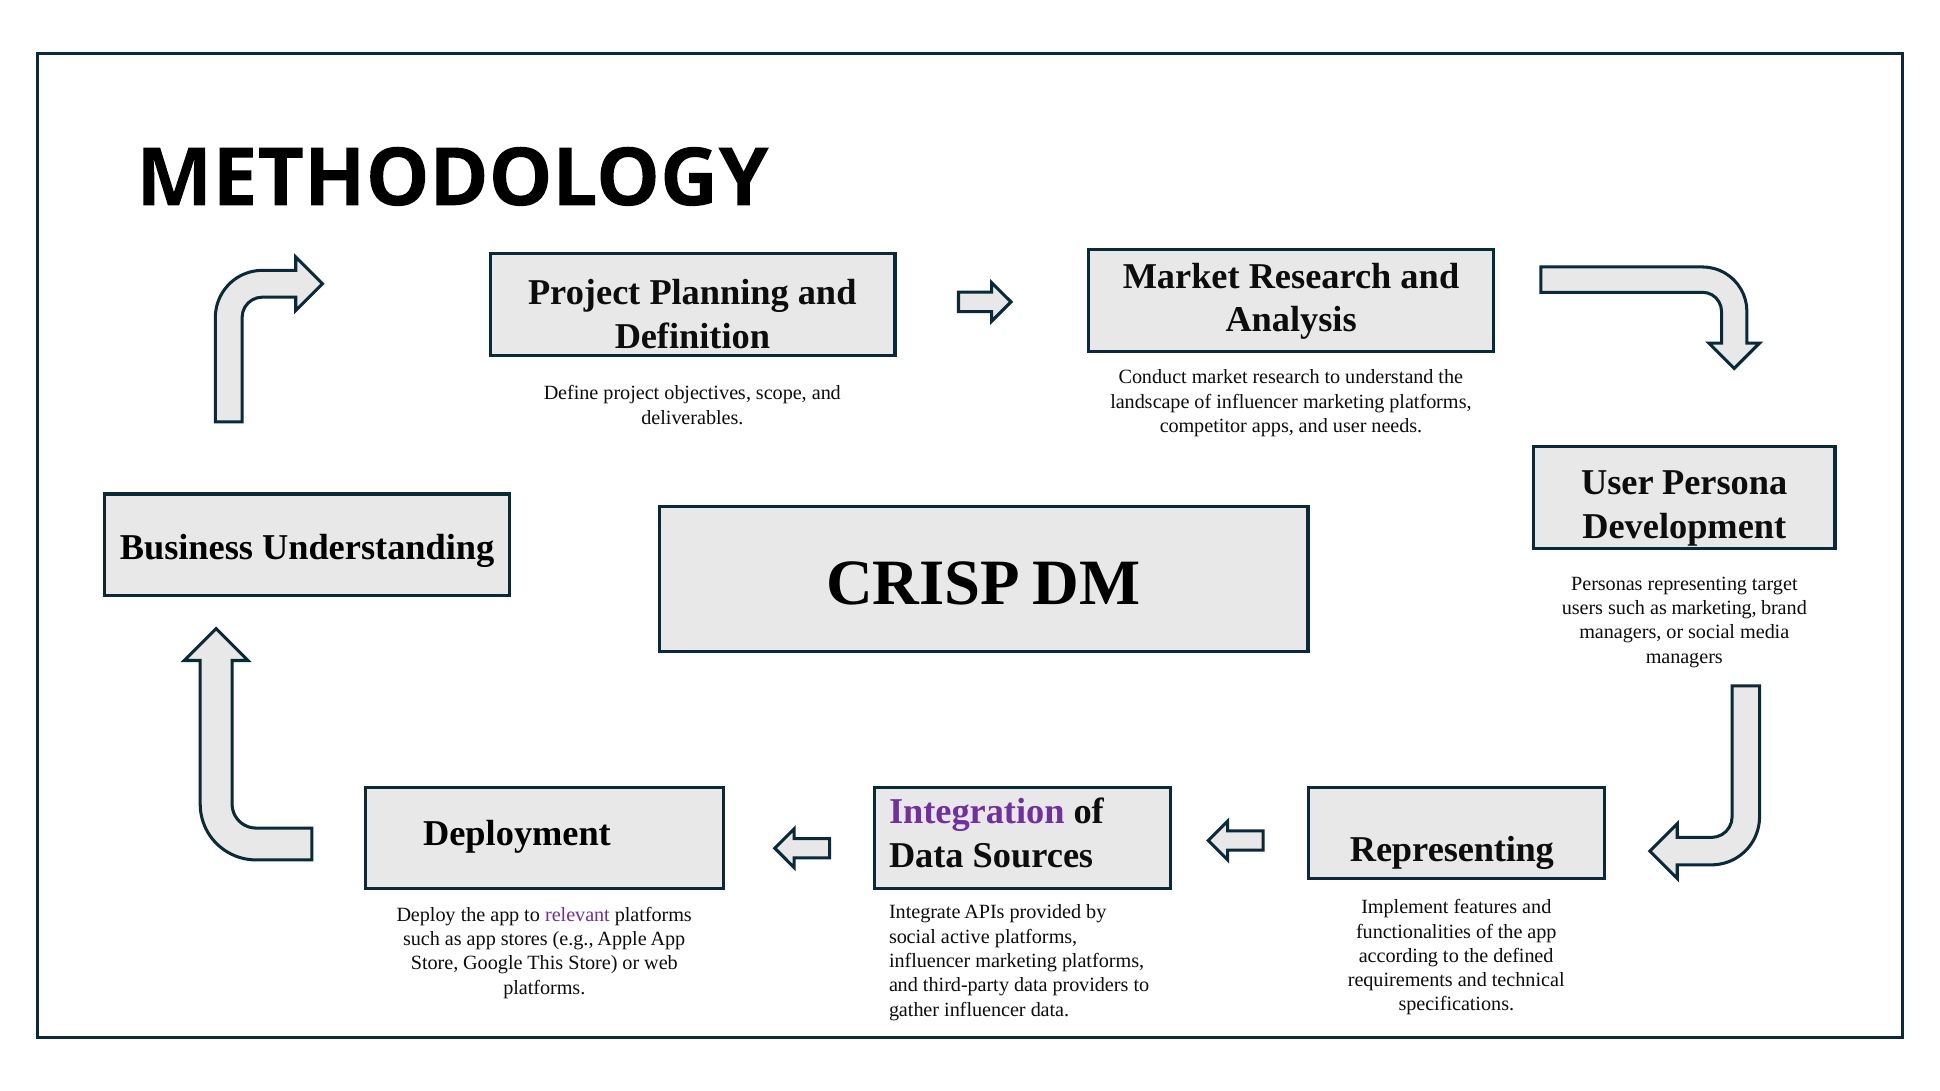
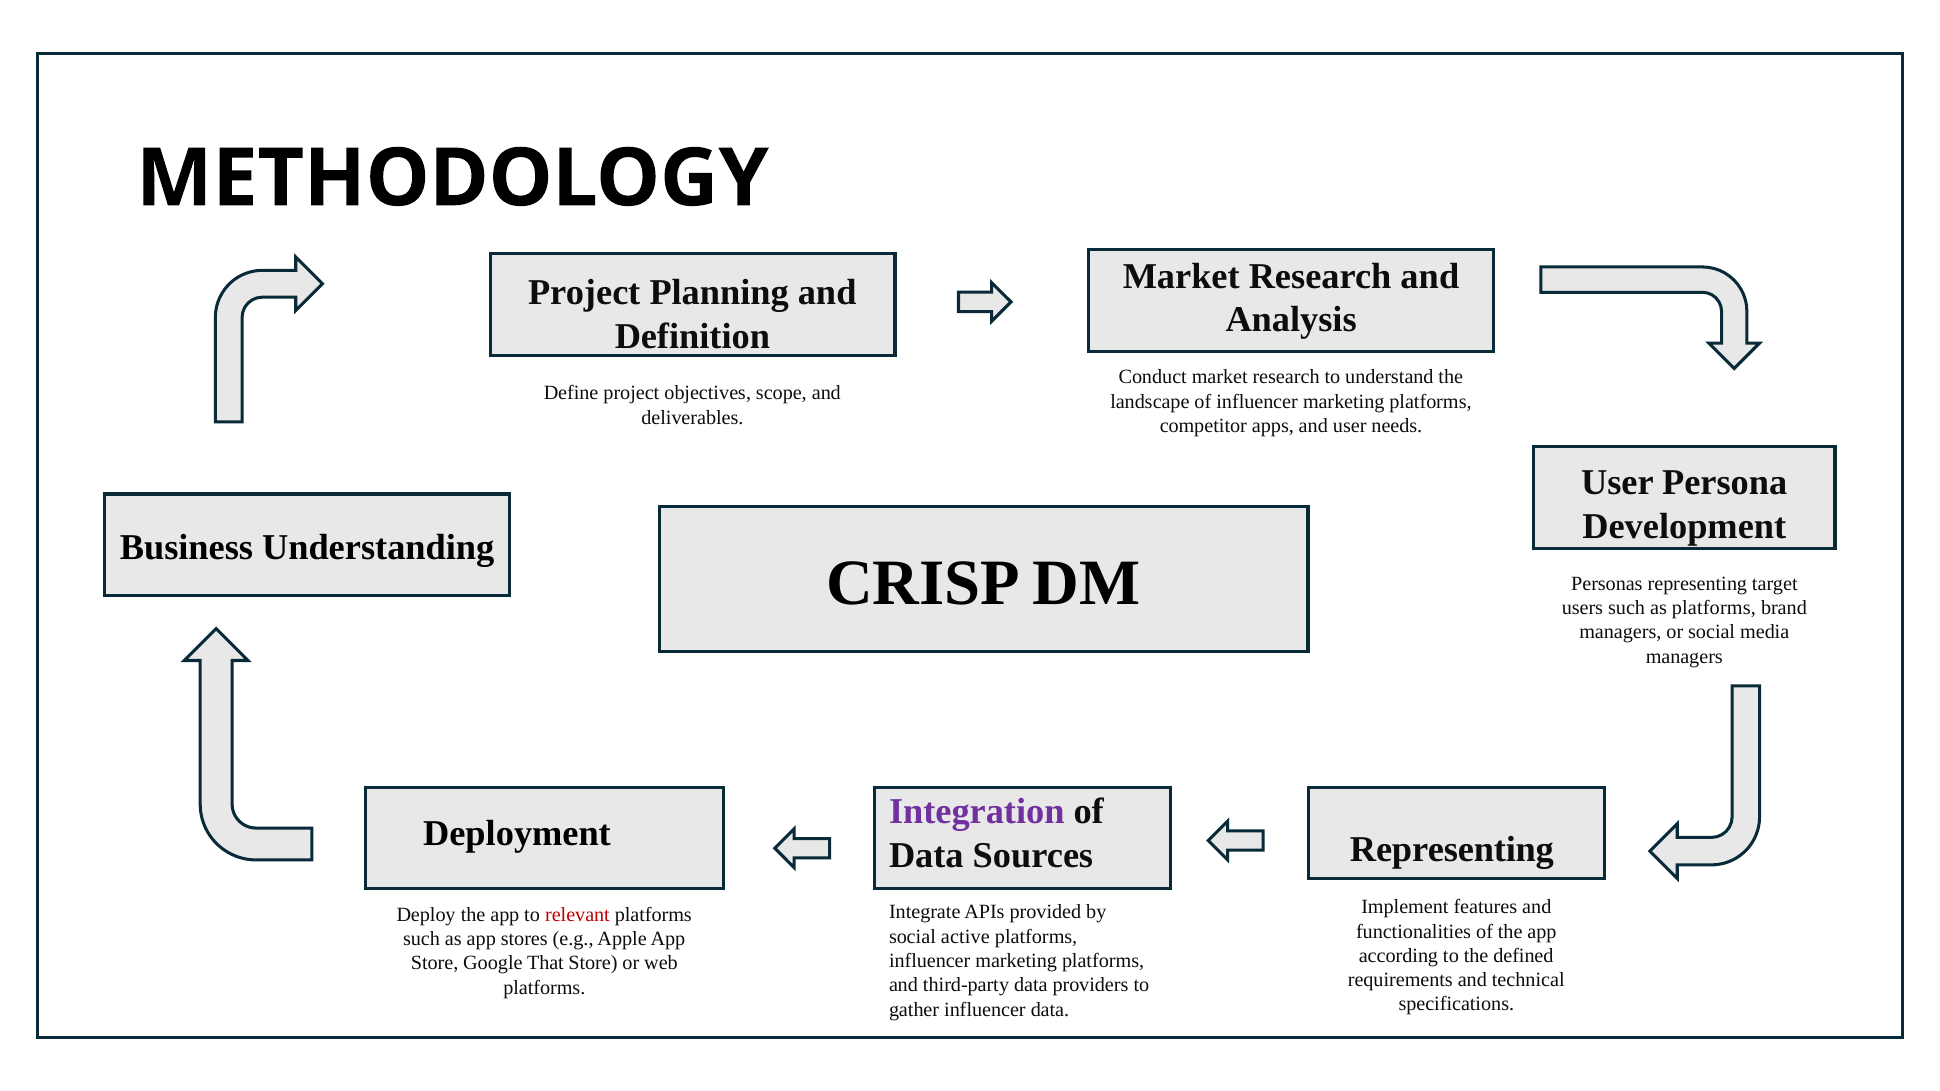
as marketing: marketing -> platforms
relevant colour: purple -> red
This: This -> That
